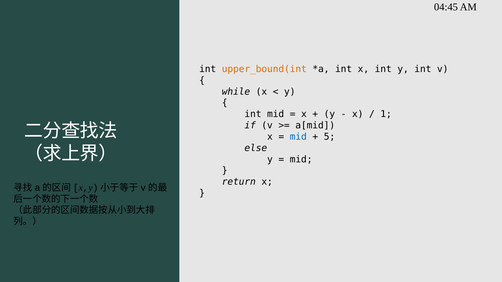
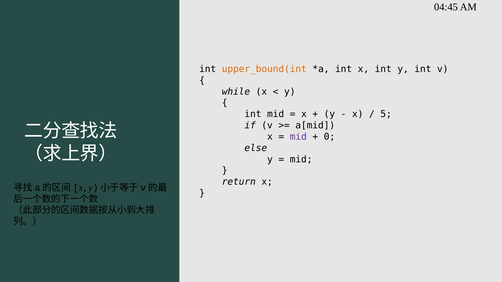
1: 1 -> 5
mid at (298, 137) colour: blue -> purple
5: 5 -> 0
